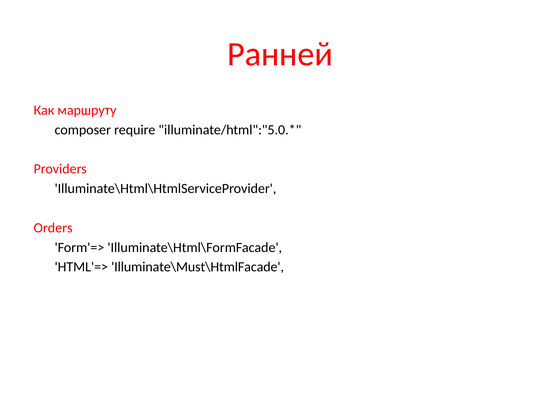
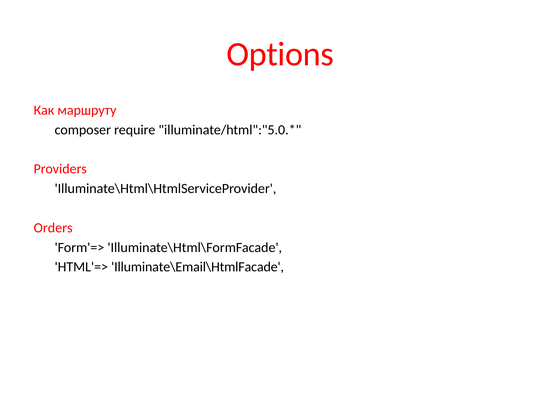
Ранней: Ранней -> Options
Illuminate\Must\HtmlFacade: Illuminate\Must\HtmlFacade -> Illuminate\Email\HtmlFacade
